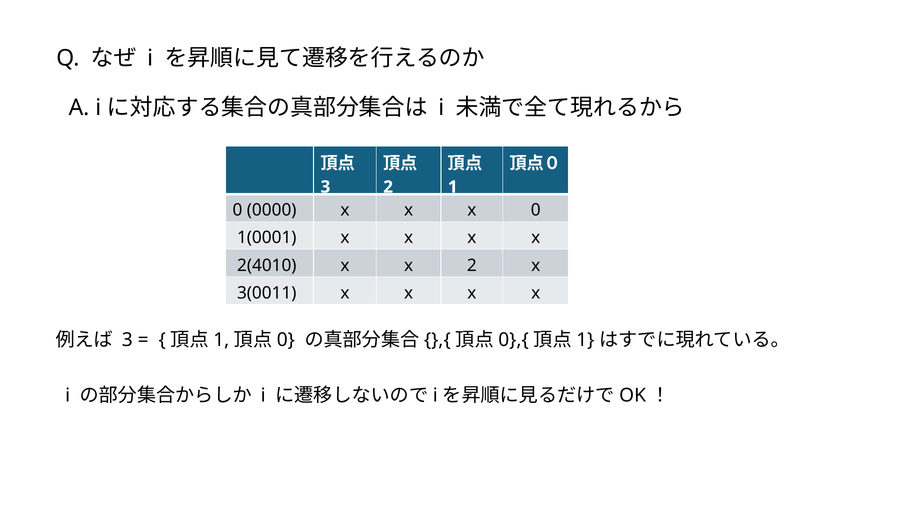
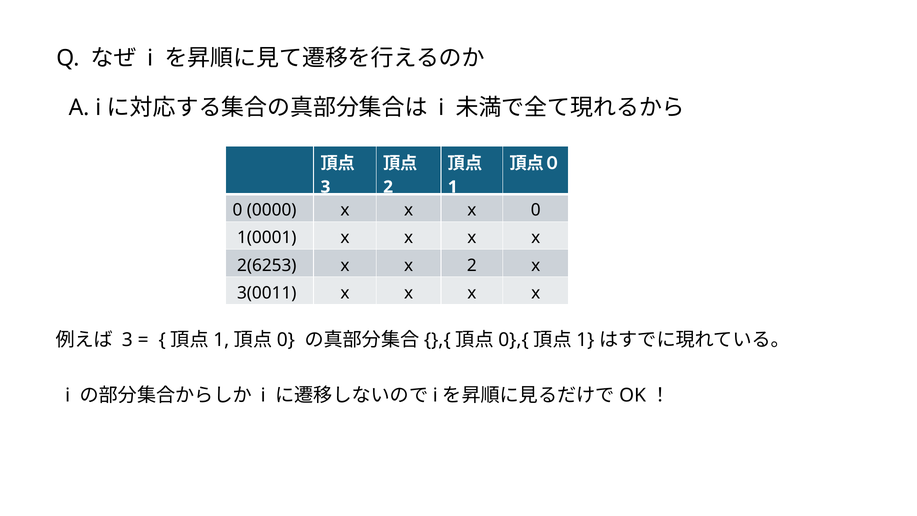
2(4010: 2(4010 -> 2(6253
